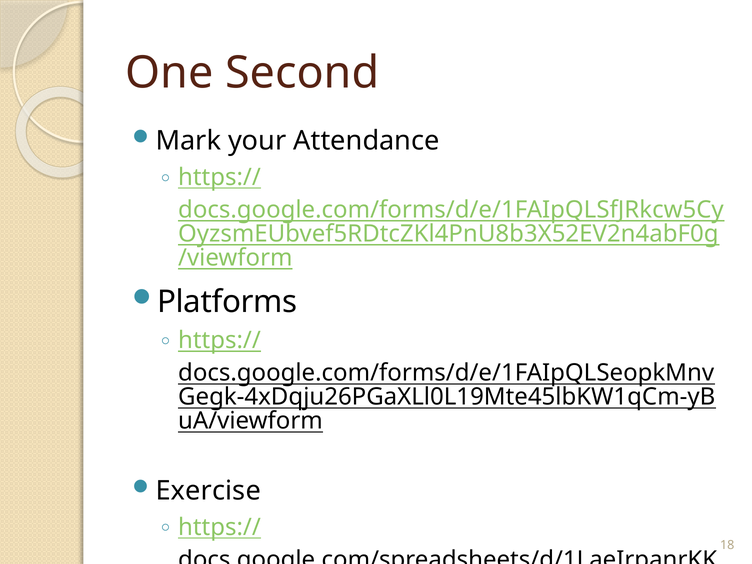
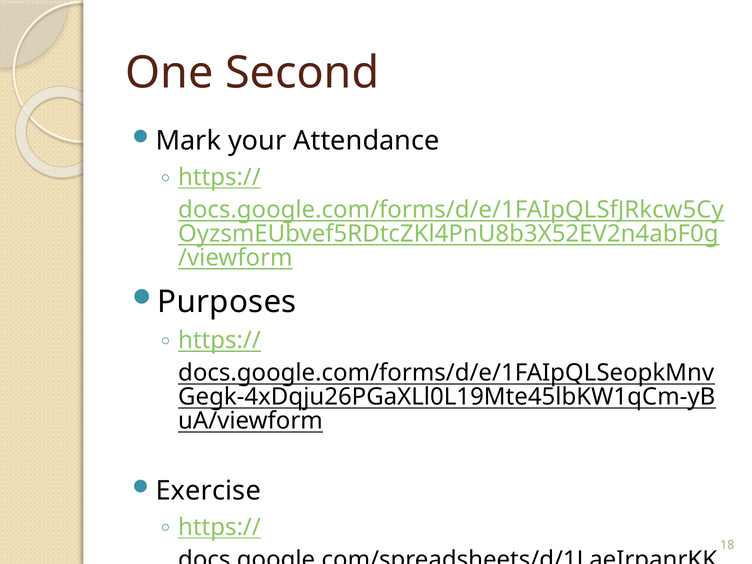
Platforms: Platforms -> Purposes
